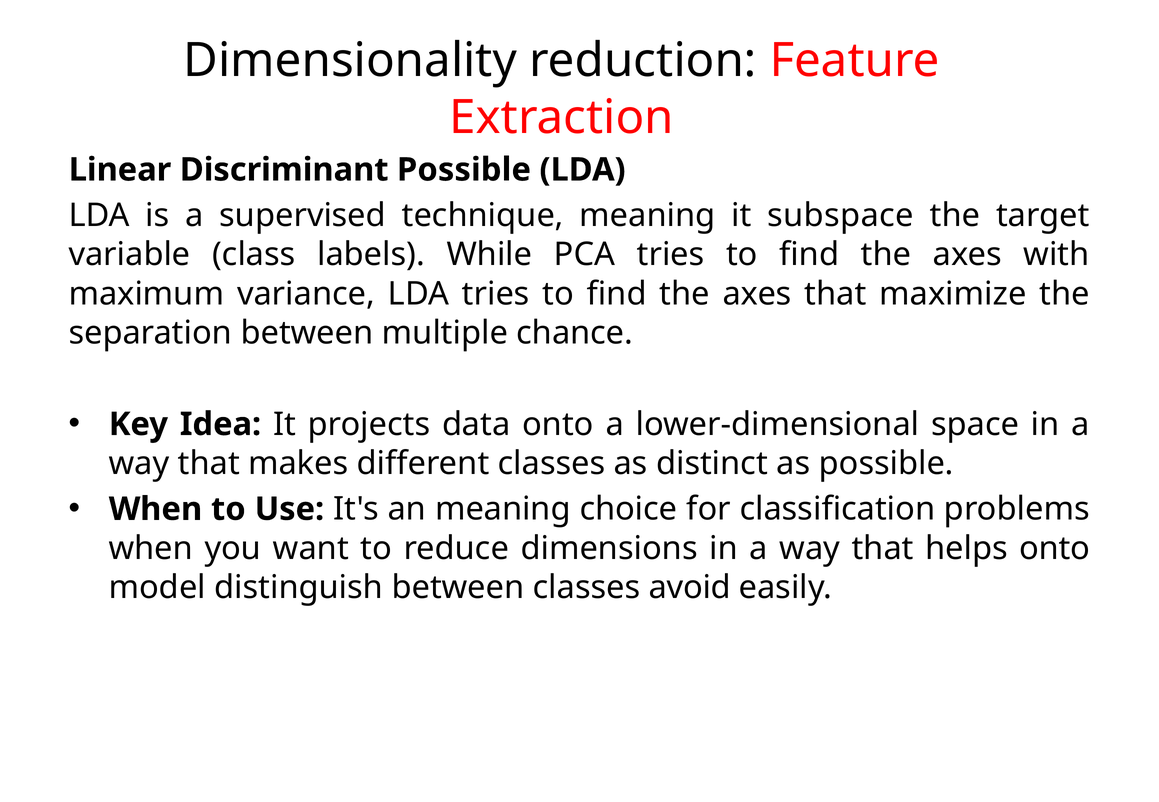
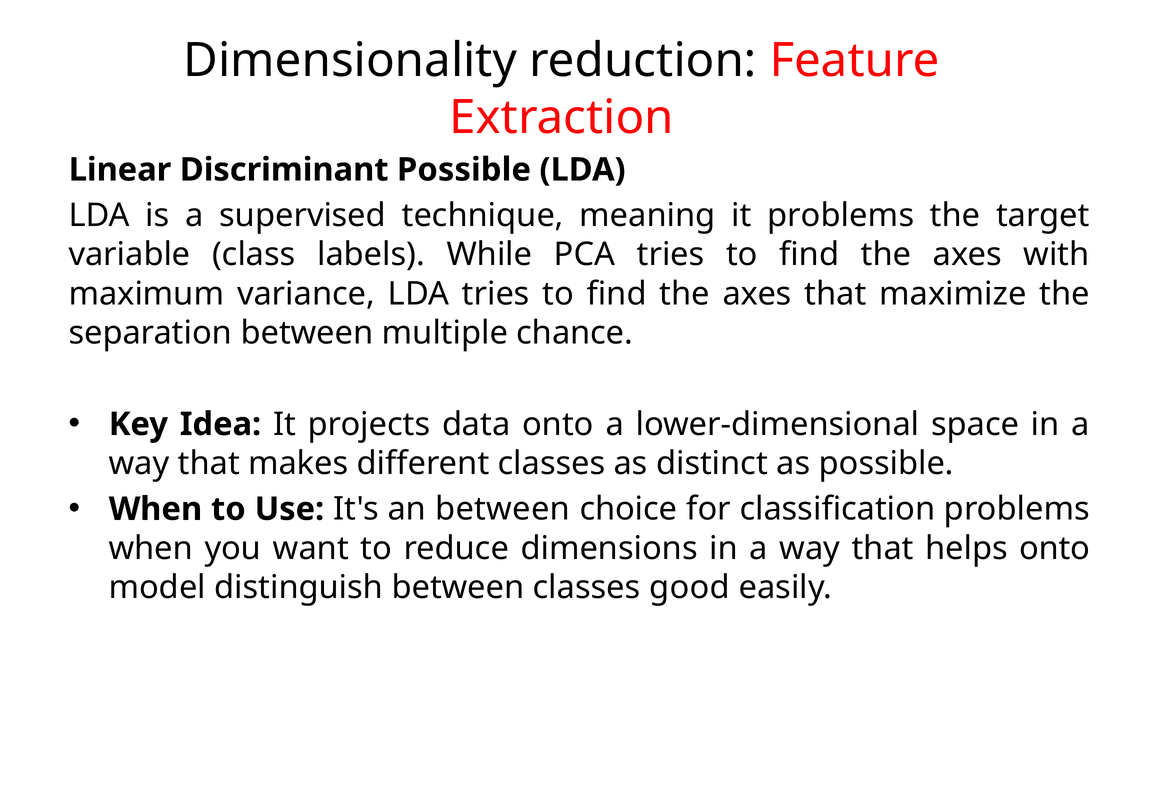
it subspace: subspace -> problems
an meaning: meaning -> between
avoid: avoid -> good
